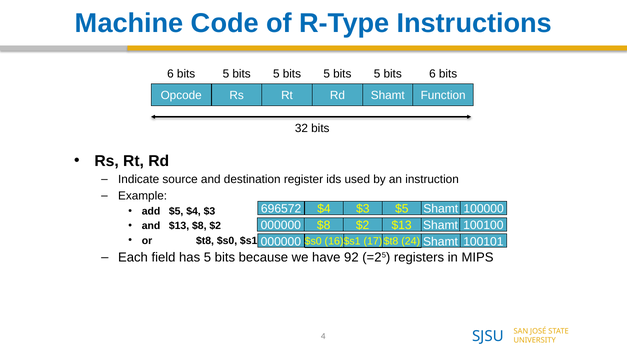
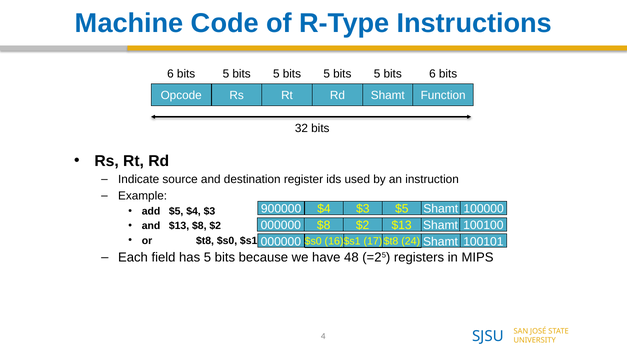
696572: 696572 -> 900000
92: 92 -> 48
